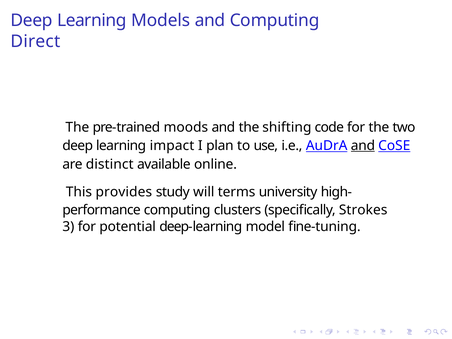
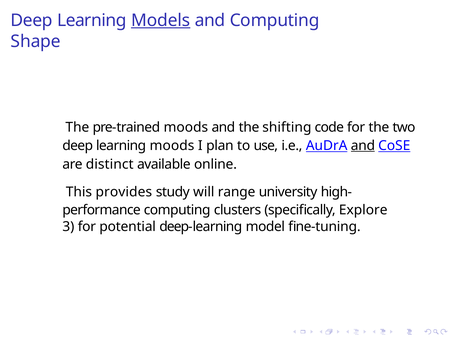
Models underline: none -> present
Direct: Direct -> Shape
learning impact: impact -> moods
terms: terms -> range
Strokes: Strokes -> Explore
